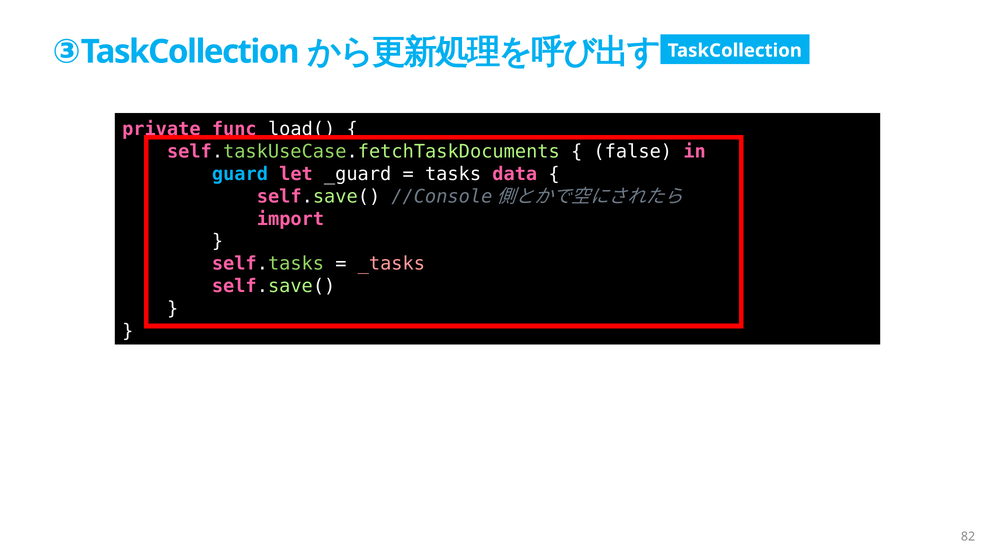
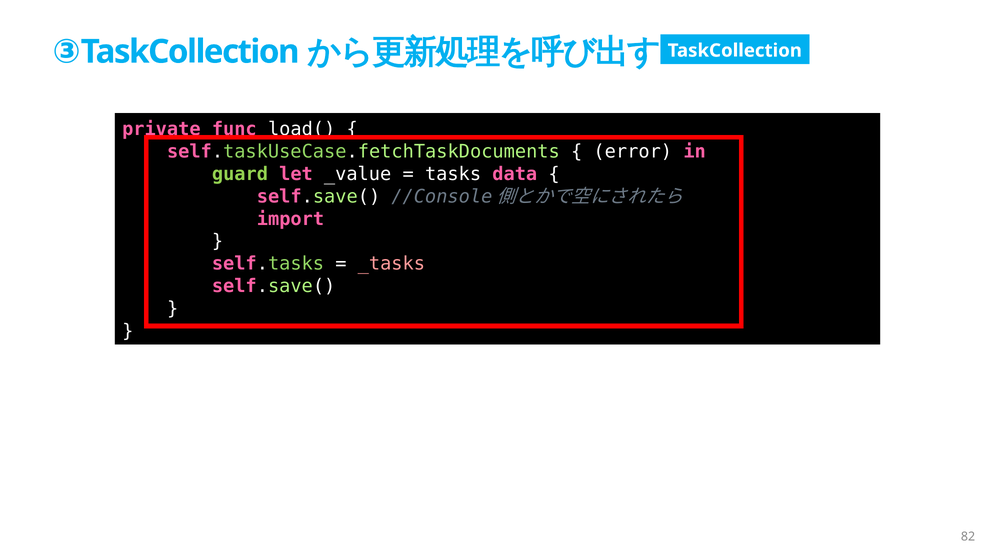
false: false -> error
guard colour: light blue -> light green
_guard: _guard -> _value
